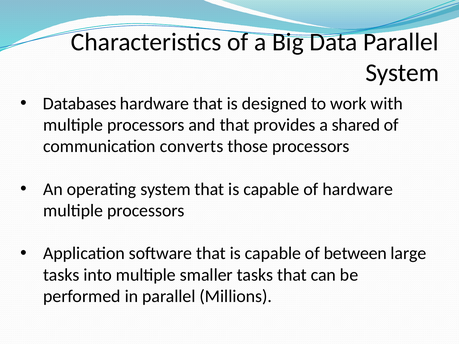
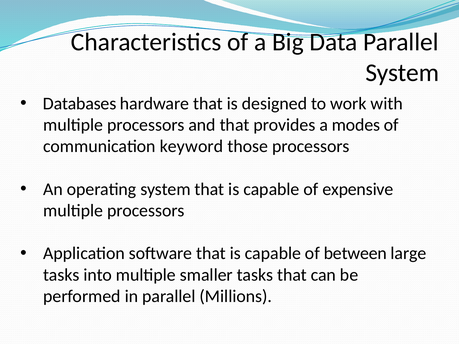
shared: shared -> modes
converts: converts -> keyword
of hardware: hardware -> expensive
